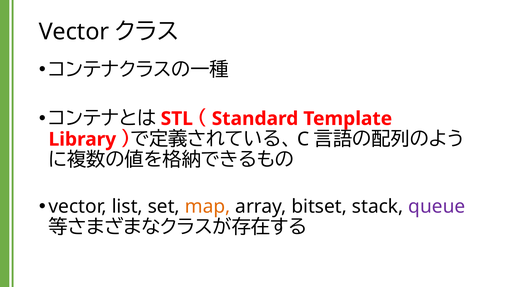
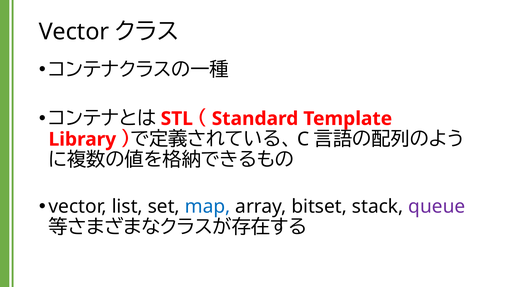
map colour: orange -> blue
